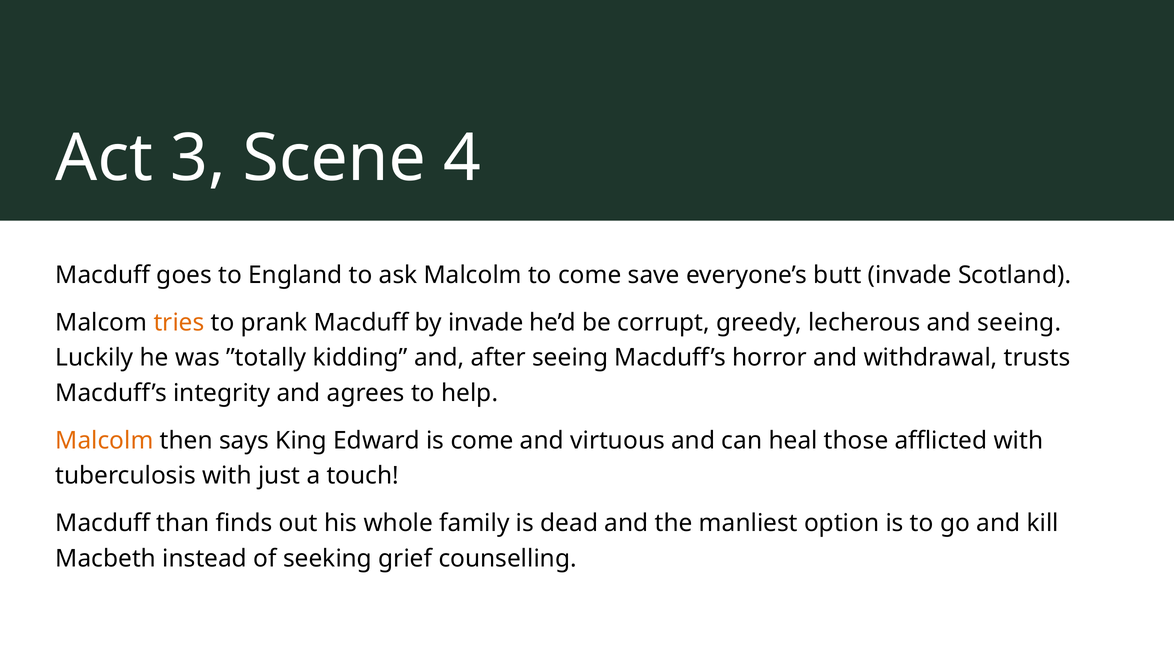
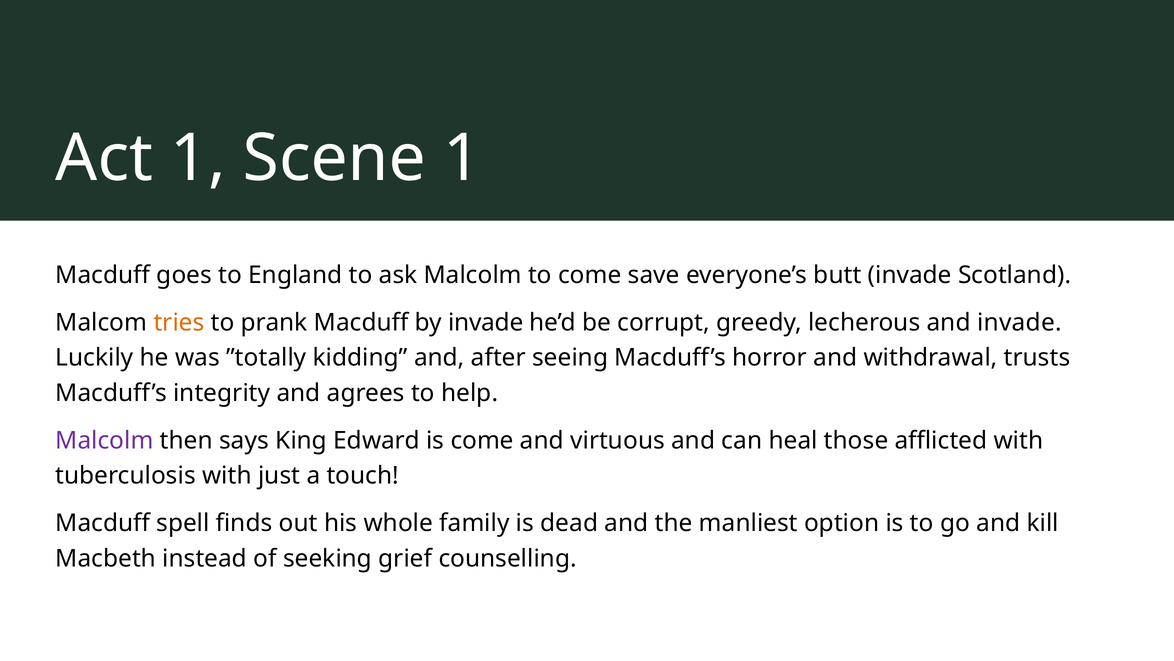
Act 3: 3 -> 1
Scene 4: 4 -> 1
and seeing: seeing -> invade
Malcolm at (104, 440) colour: orange -> purple
than: than -> spell
